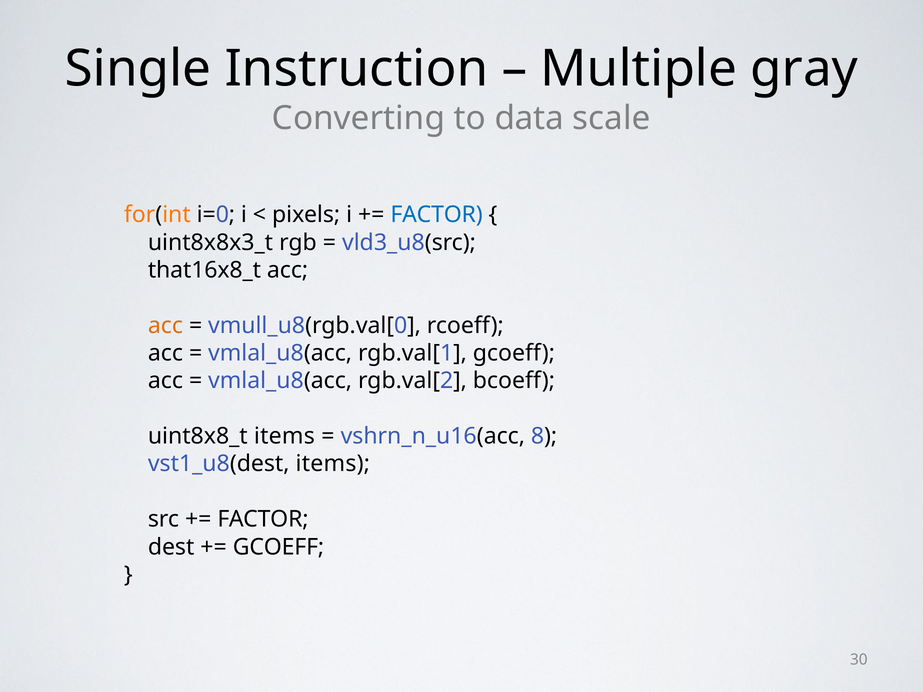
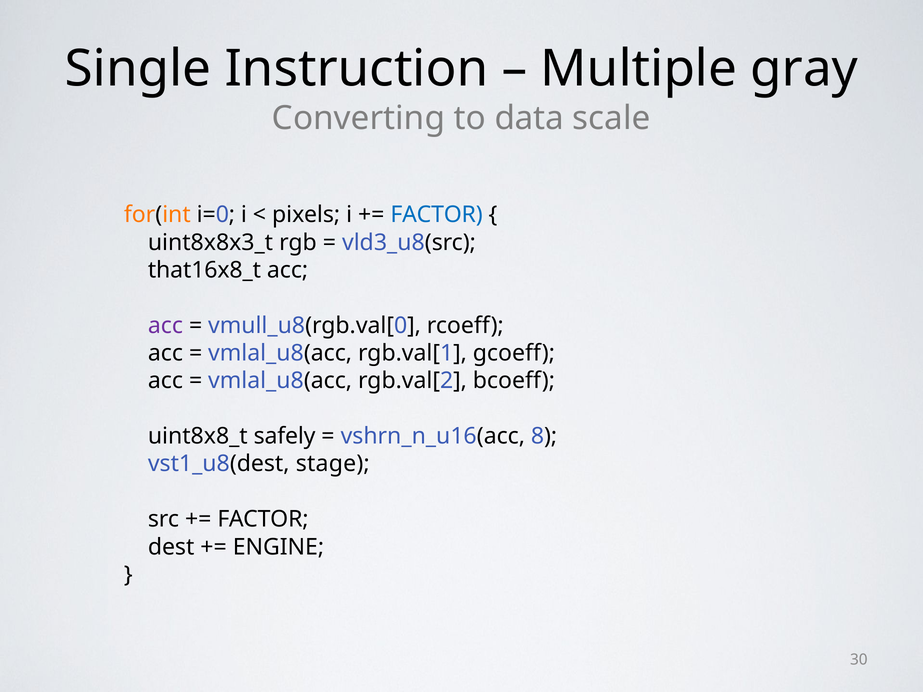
acc at (165, 326) colour: orange -> purple
uint8x8_t items: items -> safely
vst1_u8(dest items: items -> stage
GCOEFF at (278, 547): GCOEFF -> ENGINE
